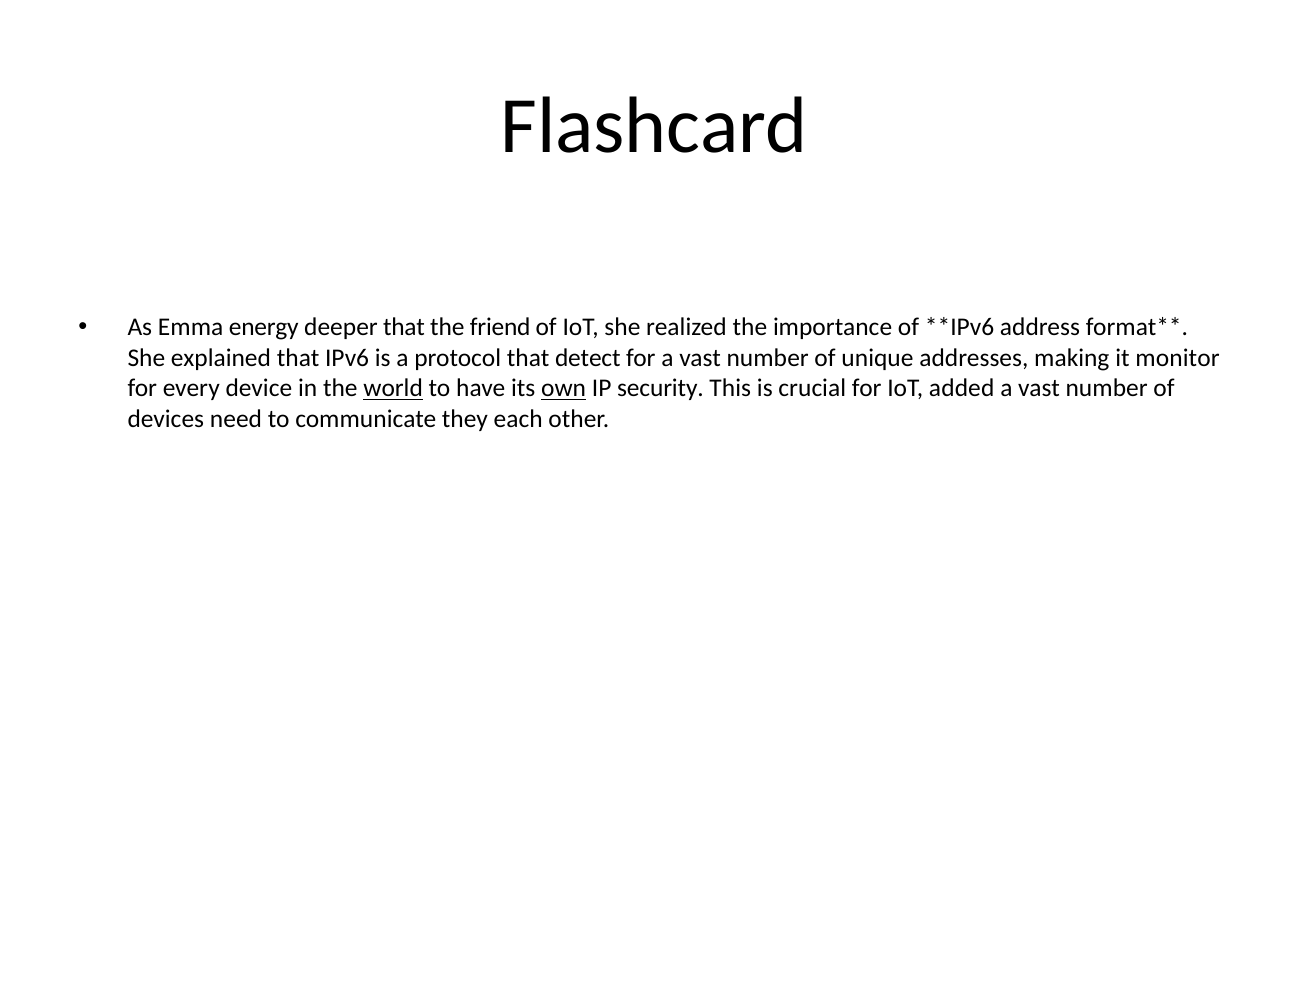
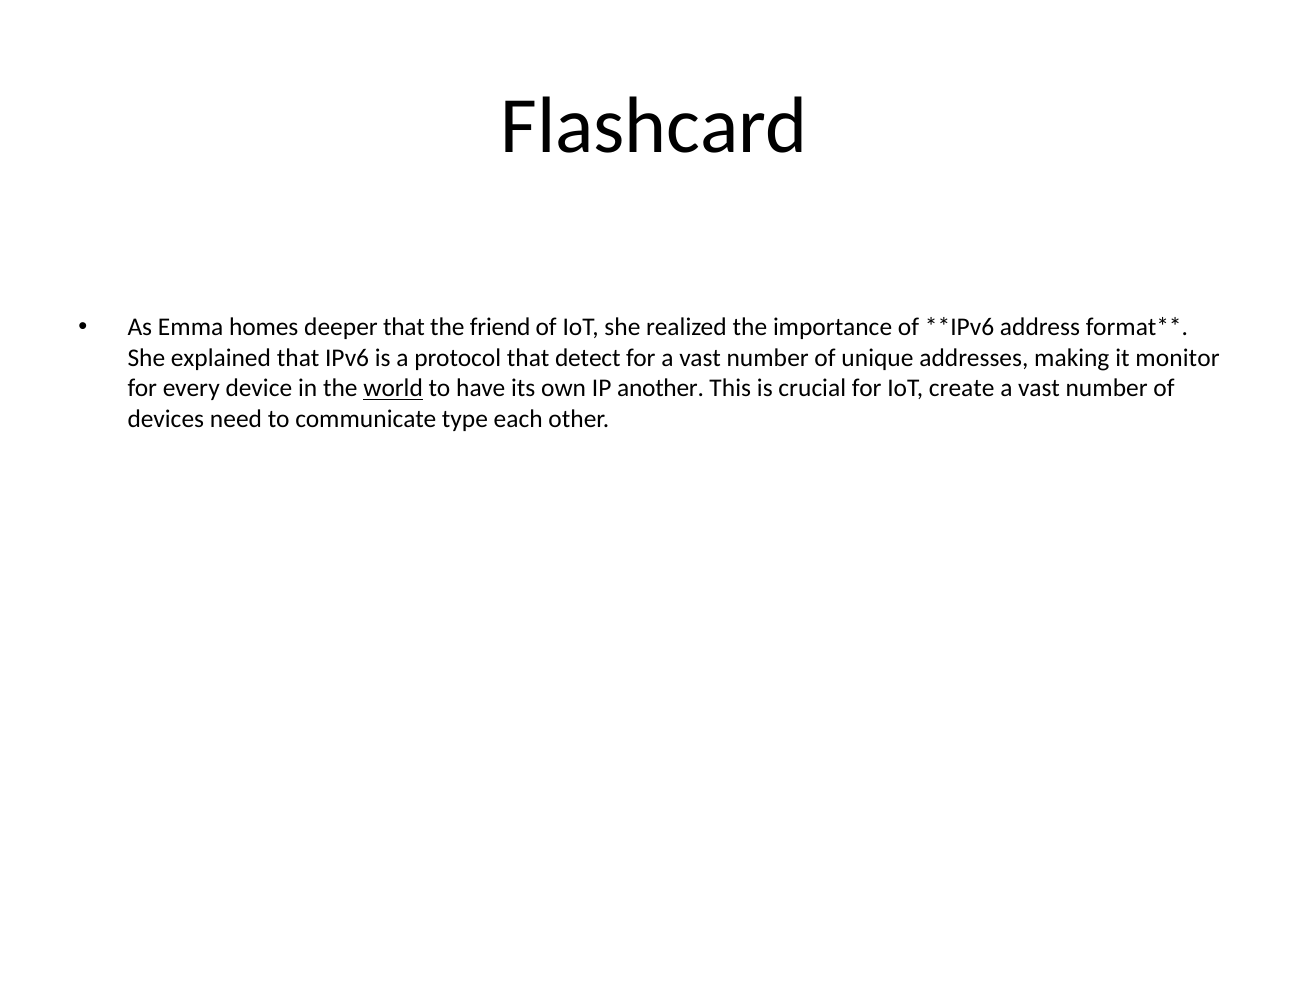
energy: energy -> homes
own underline: present -> none
security: security -> another
added: added -> create
they: they -> type
